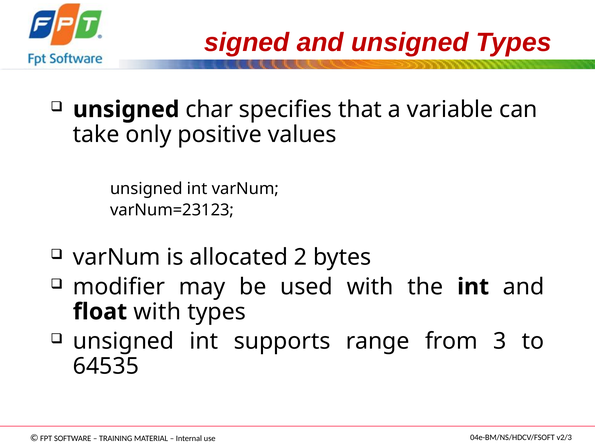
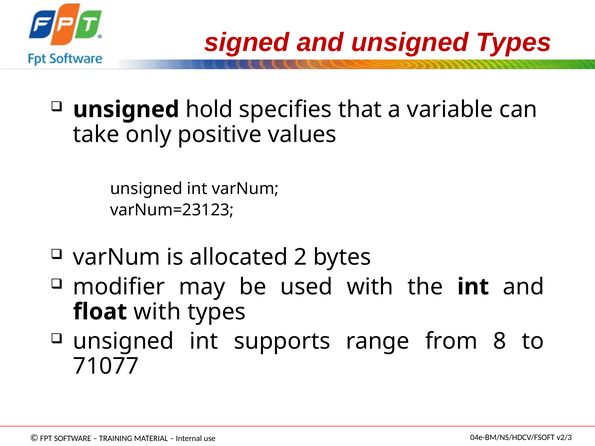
char: char -> hold
3: 3 -> 8
64535: 64535 -> 71077
